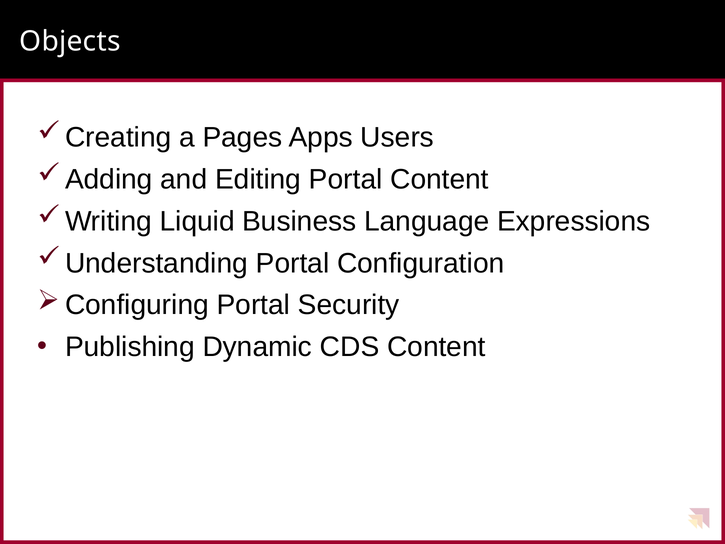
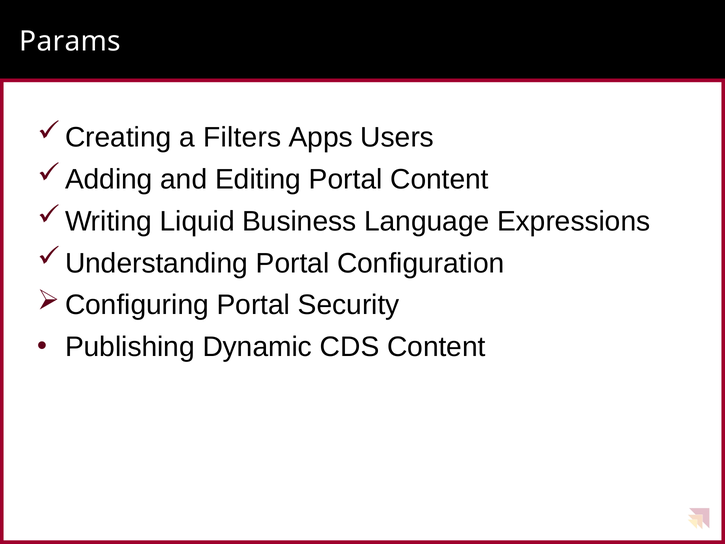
Objects: Objects -> Params
Pages: Pages -> Filters
